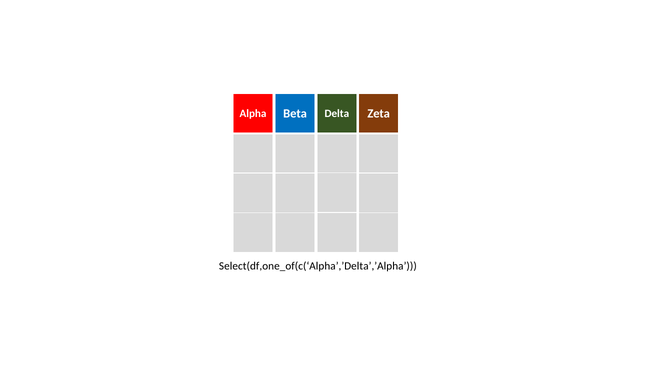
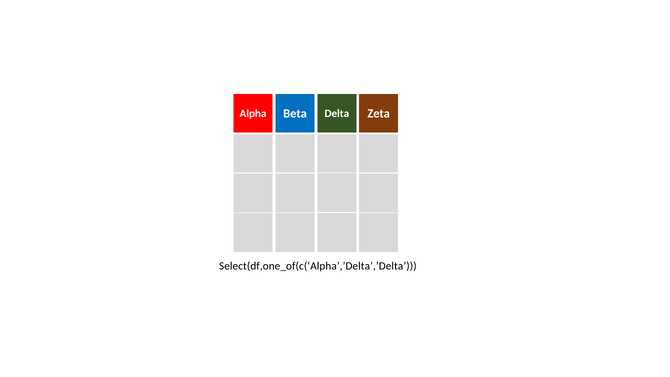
Select(df,one_of(c(‘Alpha’,’Delta’,’Alpha: Select(df,one_of(c(‘Alpha’,’Delta’,’Alpha -> Select(df,one_of(c(‘Alpha’,’Delta’,’Delta
